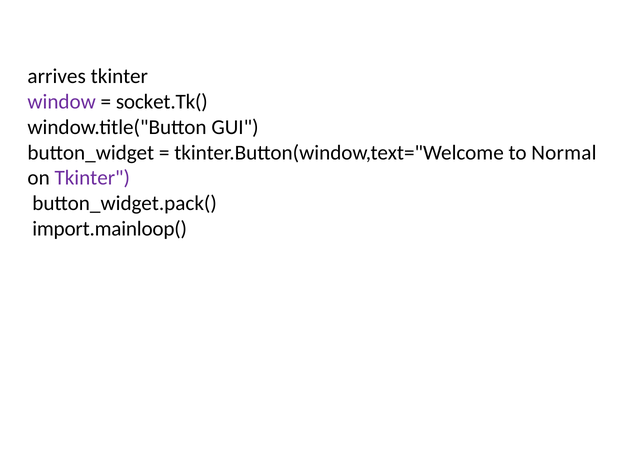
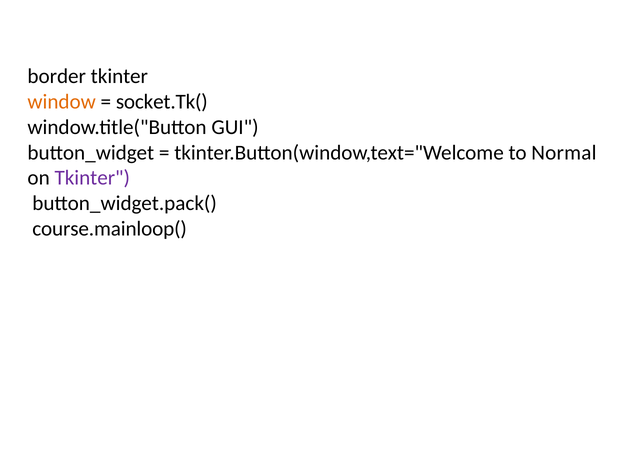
arrives: arrives -> border
window colour: purple -> orange
import.mainloop(: import.mainloop( -> course.mainloop(
